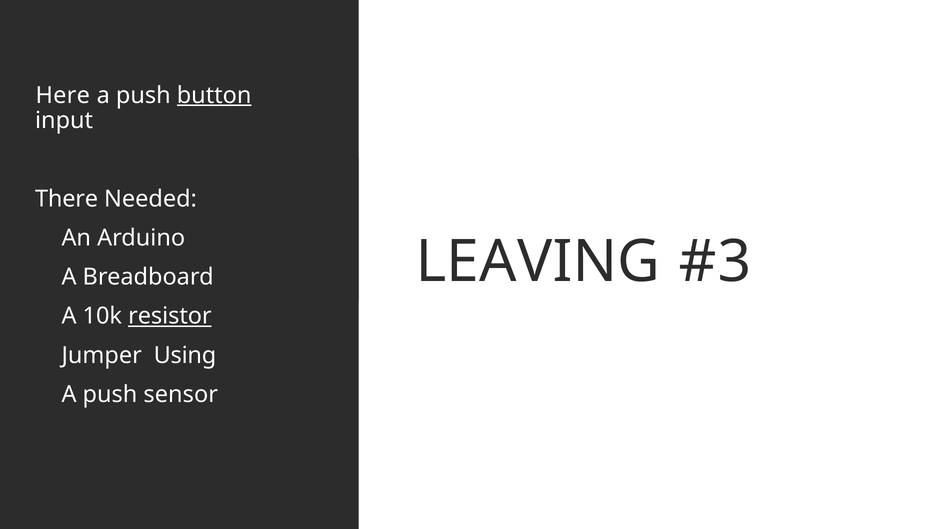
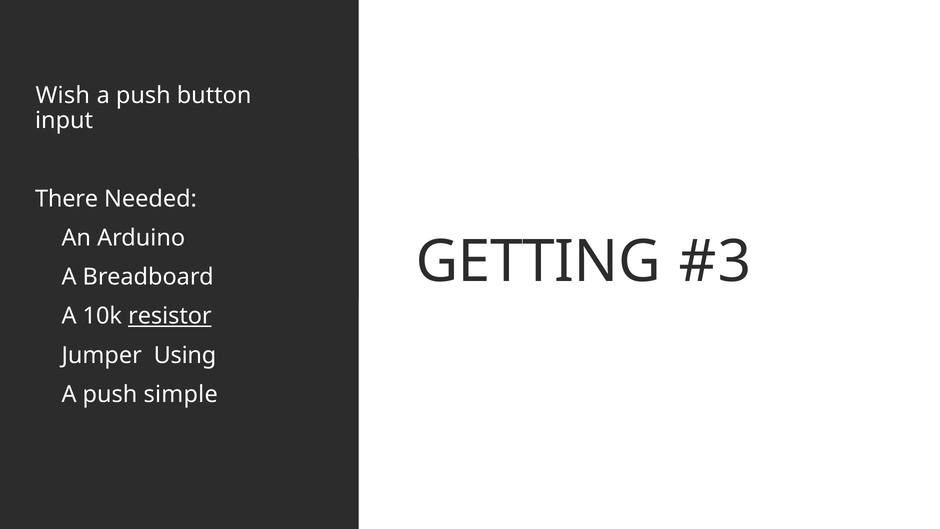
Here: Here -> Wish
button underline: present -> none
LEAVING: LEAVING -> GETTING
sensor: sensor -> simple
